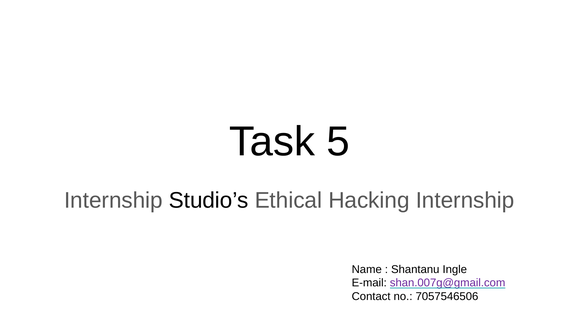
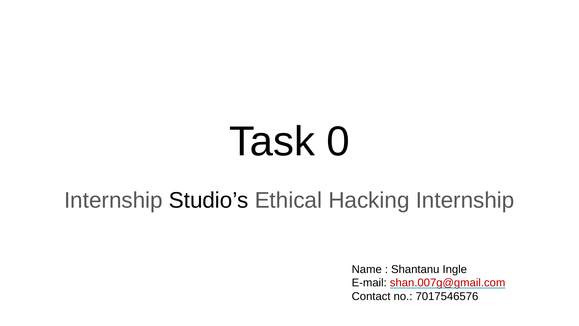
5: 5 -> 0
shan.007g@gmail.com colour: purple -> red
7057546506: 7057546506 -> 7017546576
